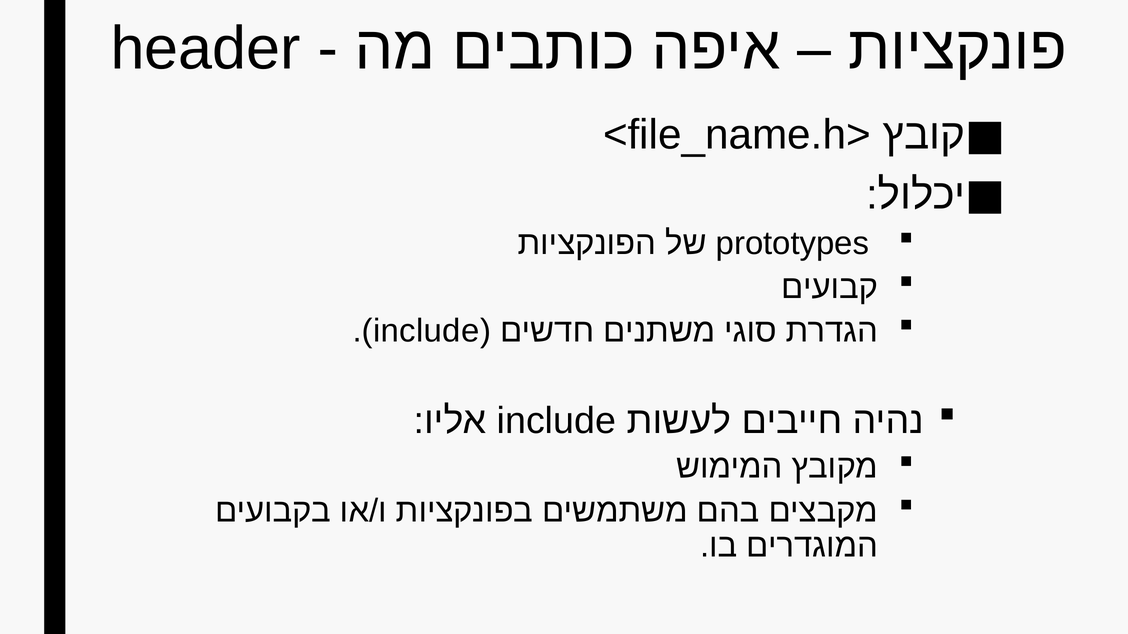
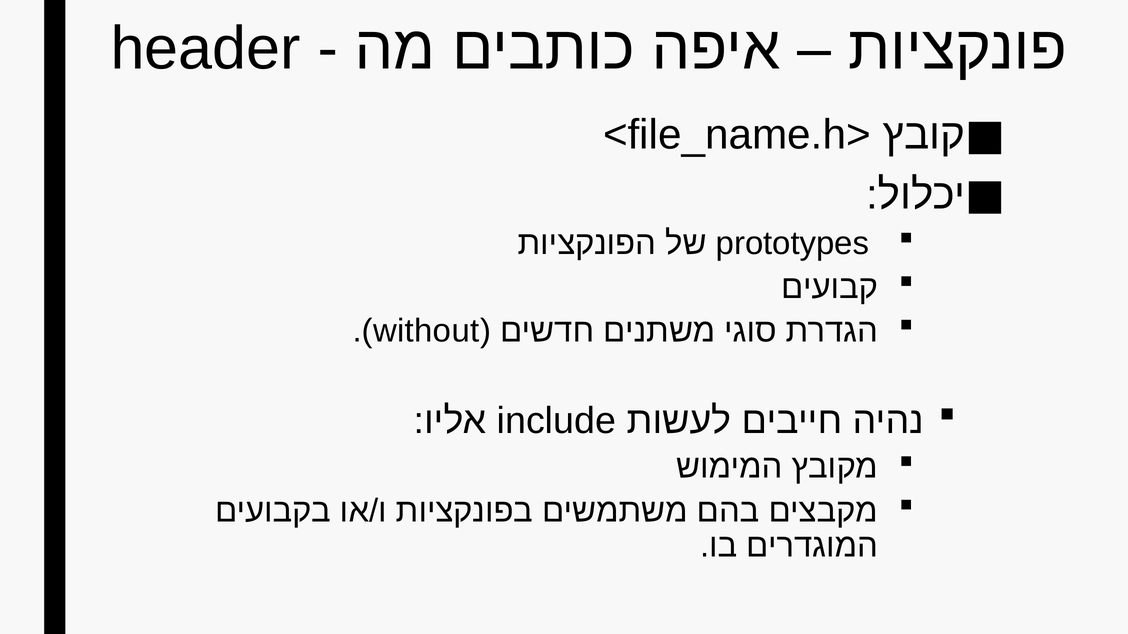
include at (426, 331): include -> without
